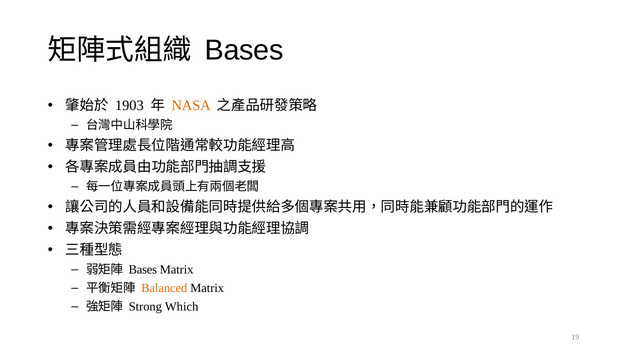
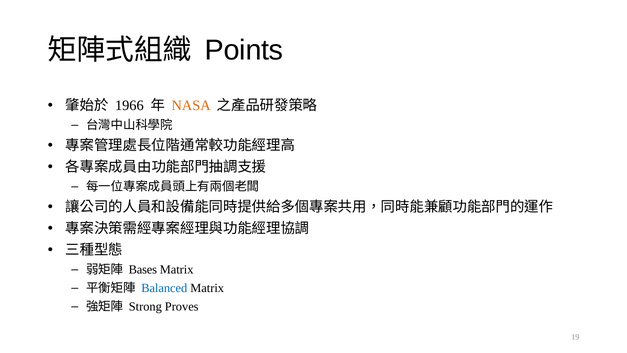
Bases at (244, 50): Bases -> Points
1903: 1903 -> 1966
Balanced colour: orange -> blue
Which: Which -> Proves
